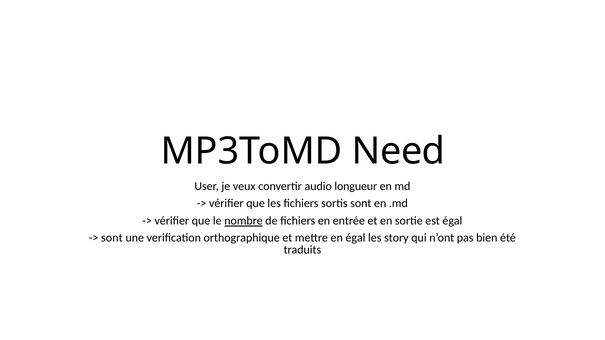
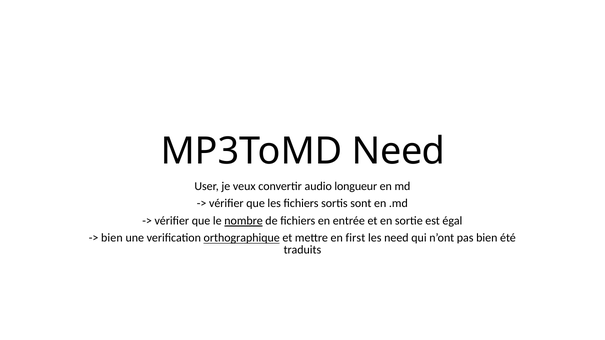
sont at (112, 238): sont -> bien
orthographique underline: none -> present
en égal: égal -> first
les story: story -> need
